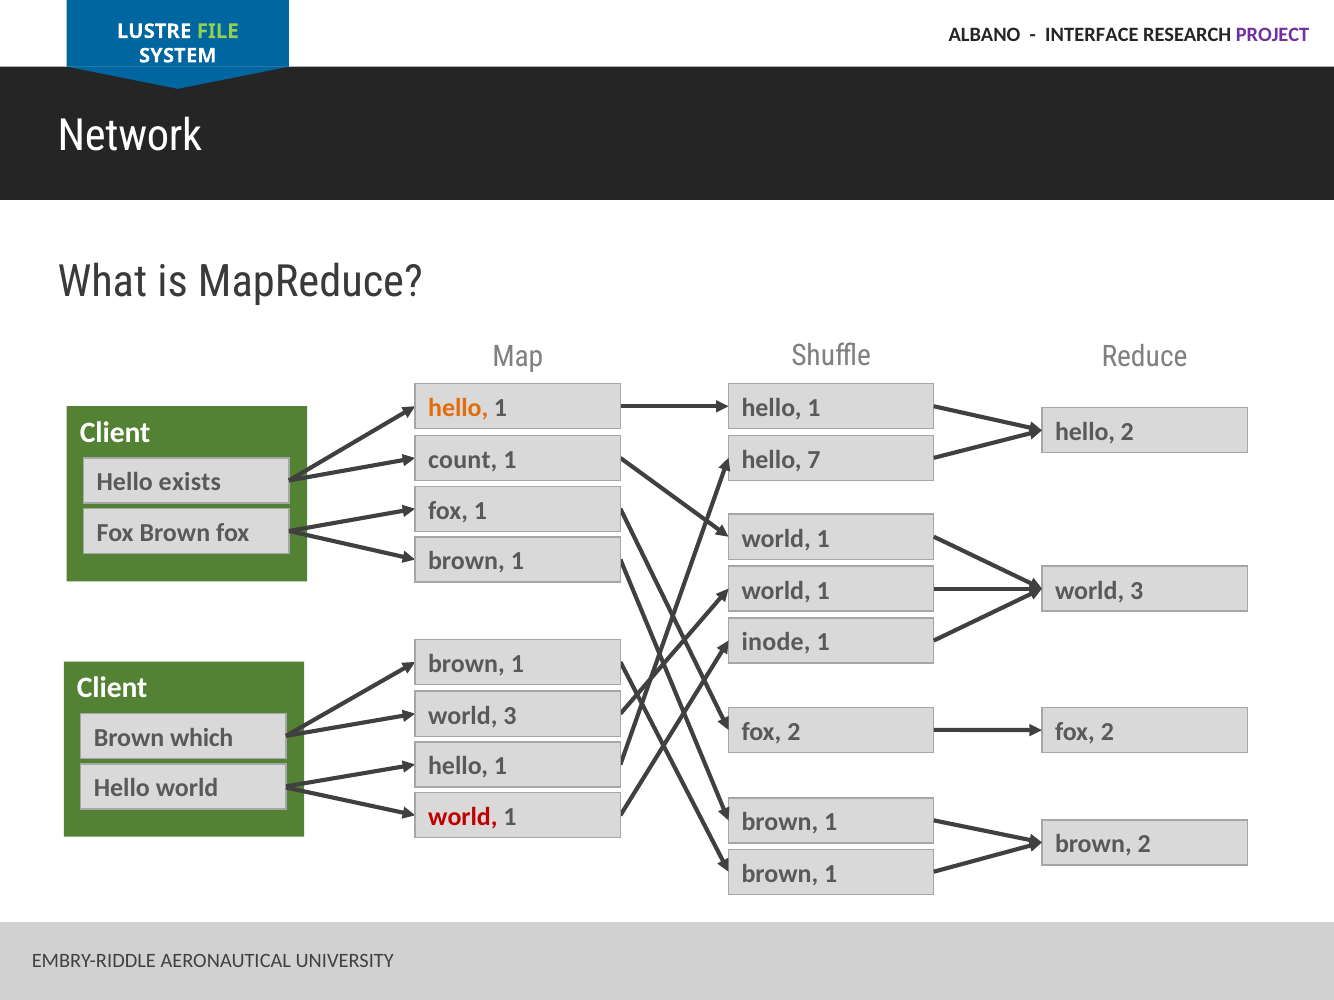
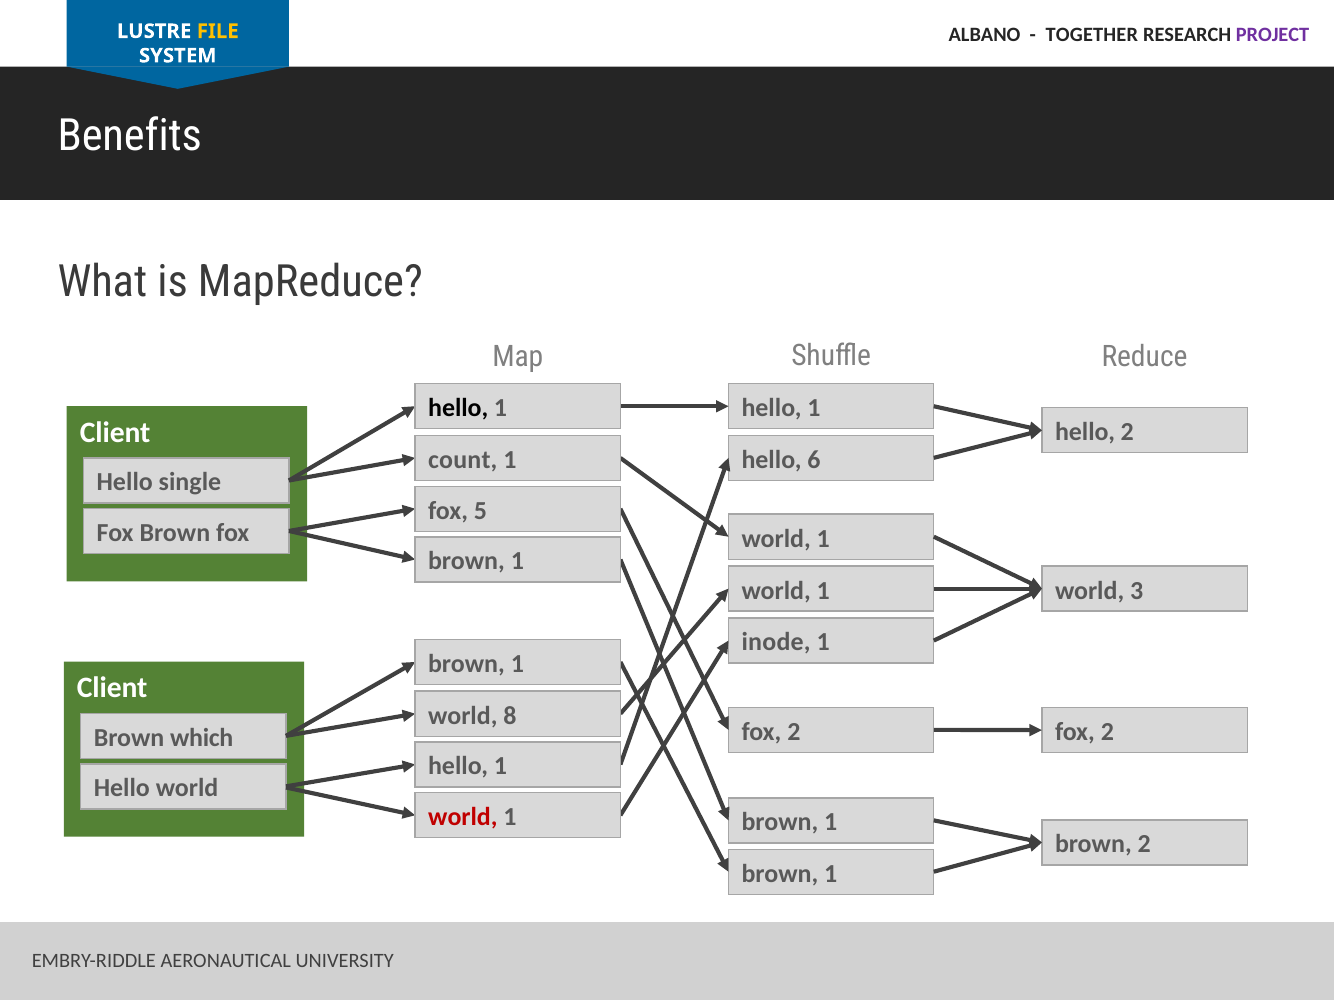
INTERFACE: INTERFACE -> TOGETHER
FILE colour: light green -> yellow
Network: Network -> Benefits
hello at (458, 408) colour: orange -> black
7: 7 -> 6
exists: exists -> single
fox 1: 1 -> 5
3 at (510, 716): 3 -> 8
